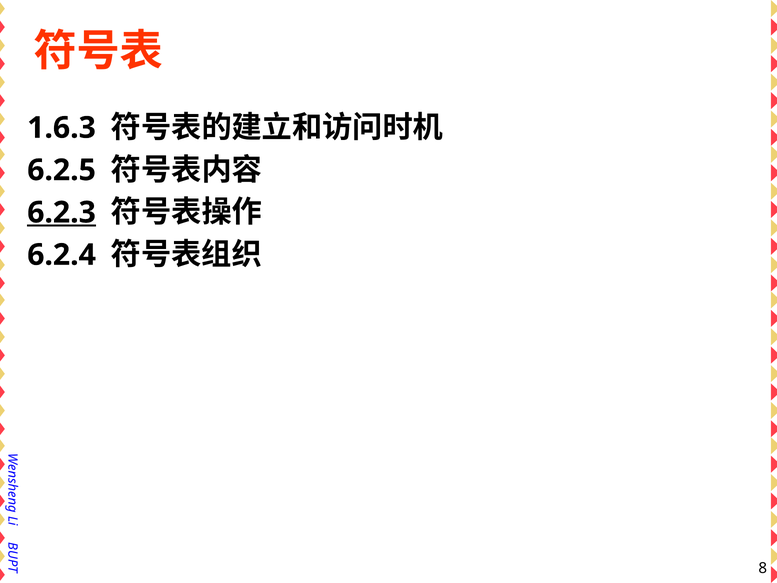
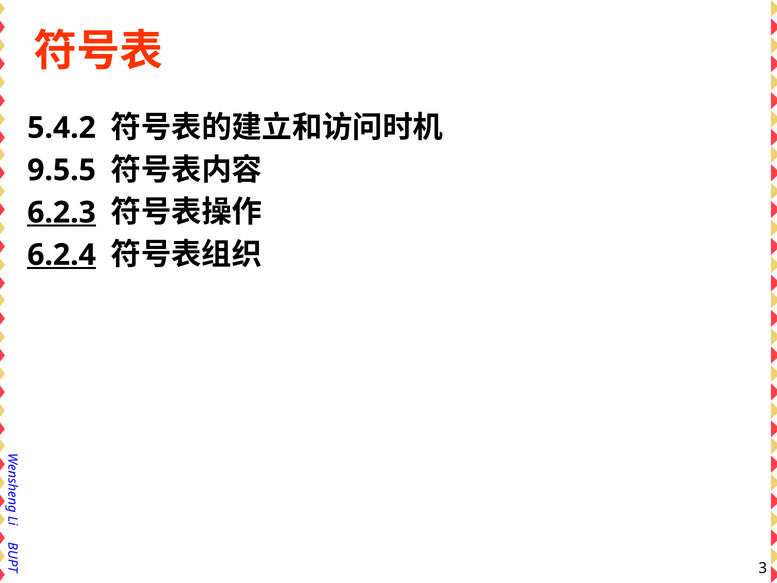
1.6.3: 1.6.3 -> 5.4.2
6.2.5: 6.2.5 -> 9.5.5
6.2.4 underline: none -> present
8: 8 -> 3
